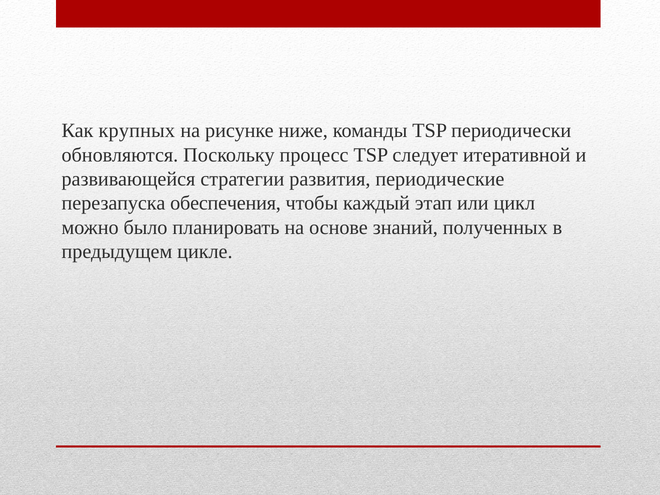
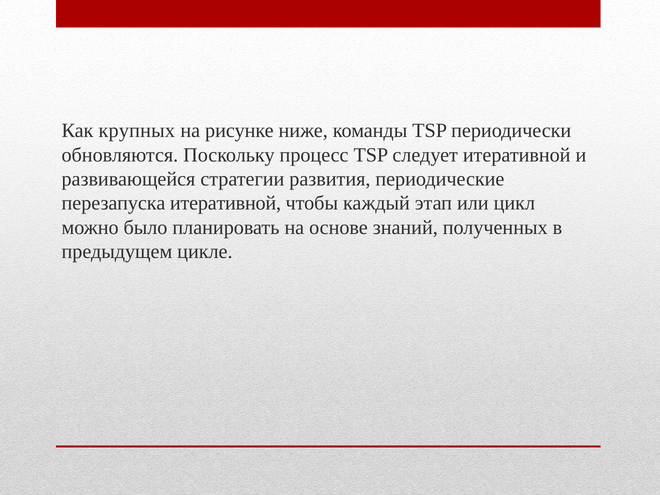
перезапуска обеспечения: обеспечения -> итеративной
